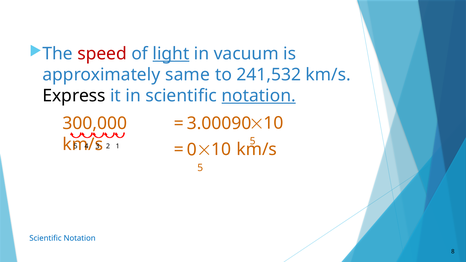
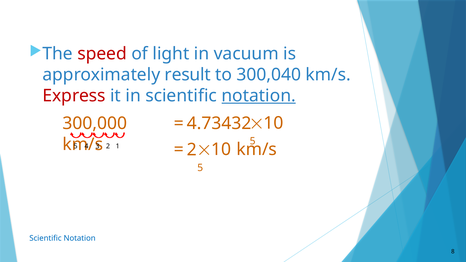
light underline: present -> none
same: same -> result
241,532: 241,532 -> 300,040
Express colour: black -> red
3.00090: 3.00090 -> 4.73432
1 0: 0 -> 2
